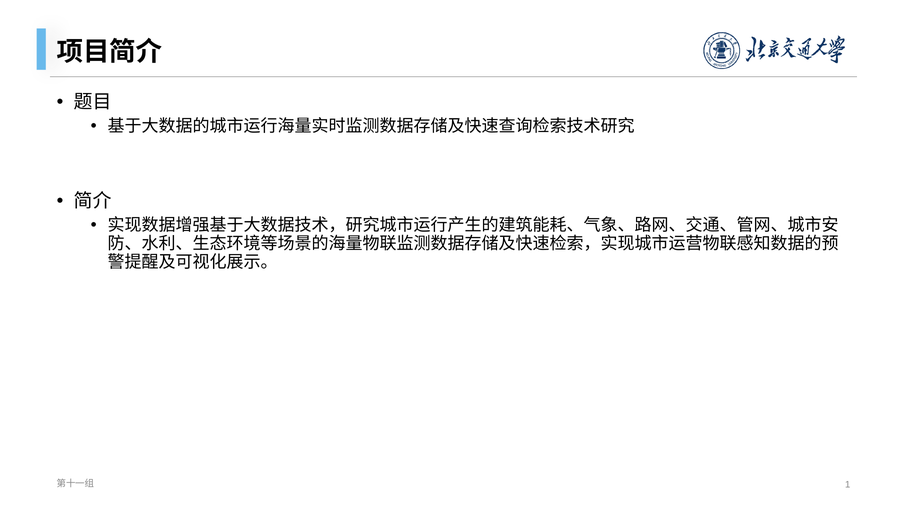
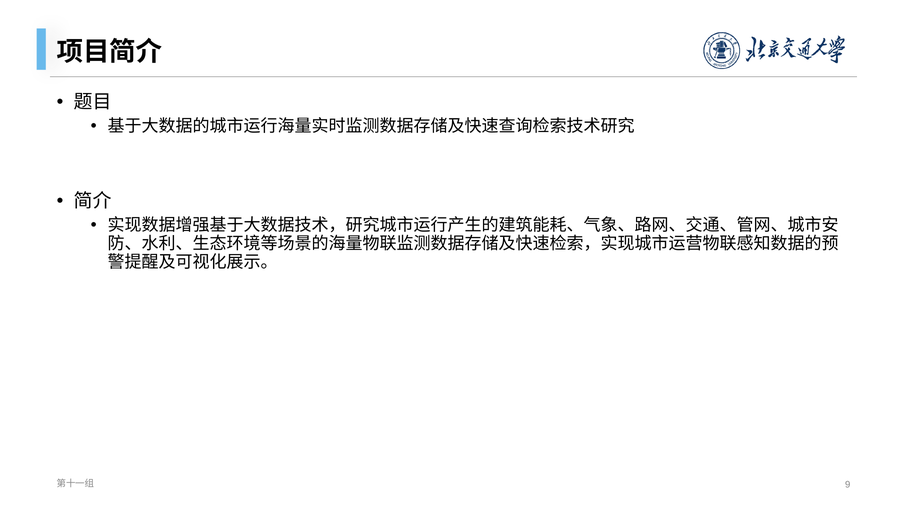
1: 1 -> 9
